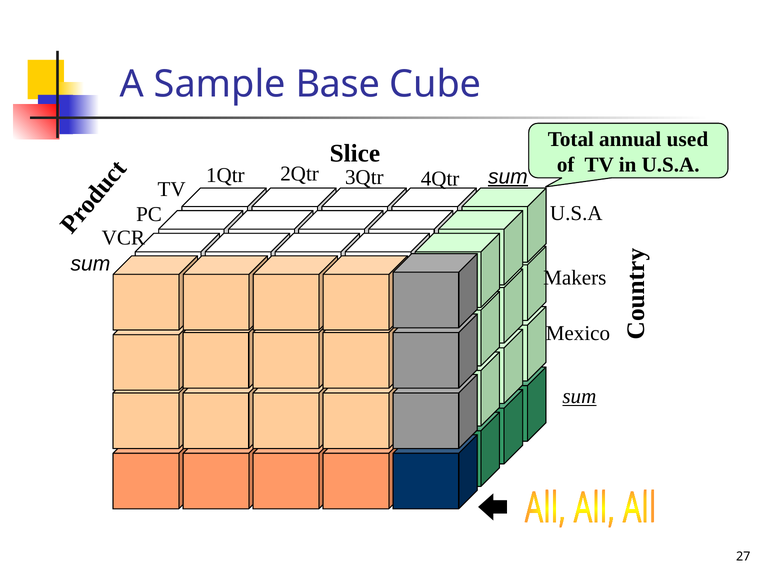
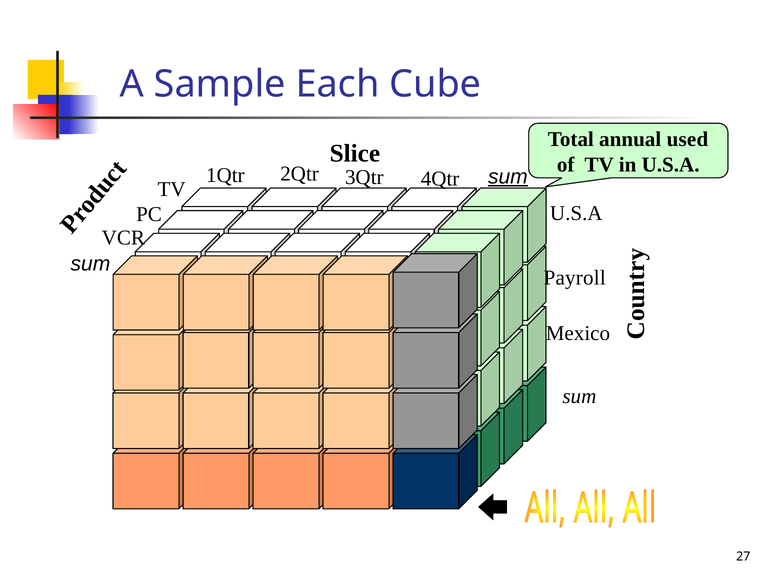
Base: Base -> Each
Makers: Makers -> Payroll
sum at (579, 396) underline: present -> none
